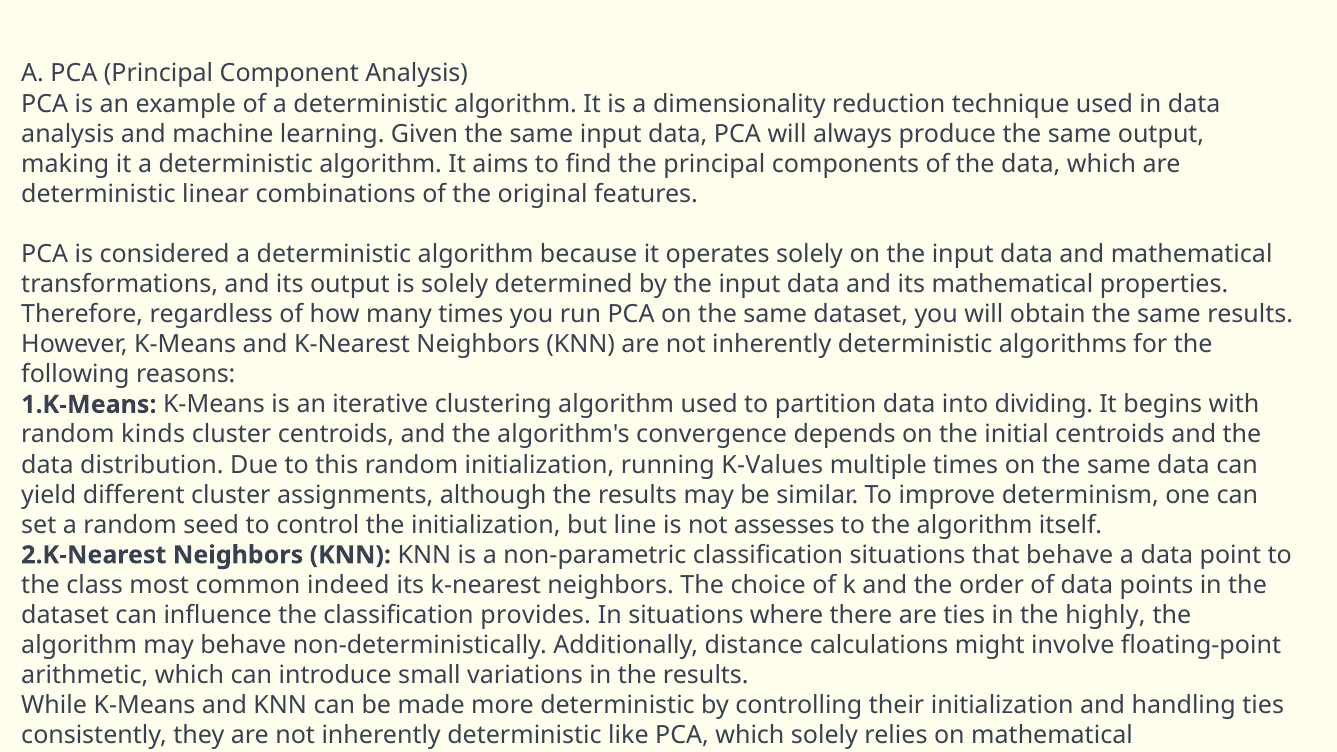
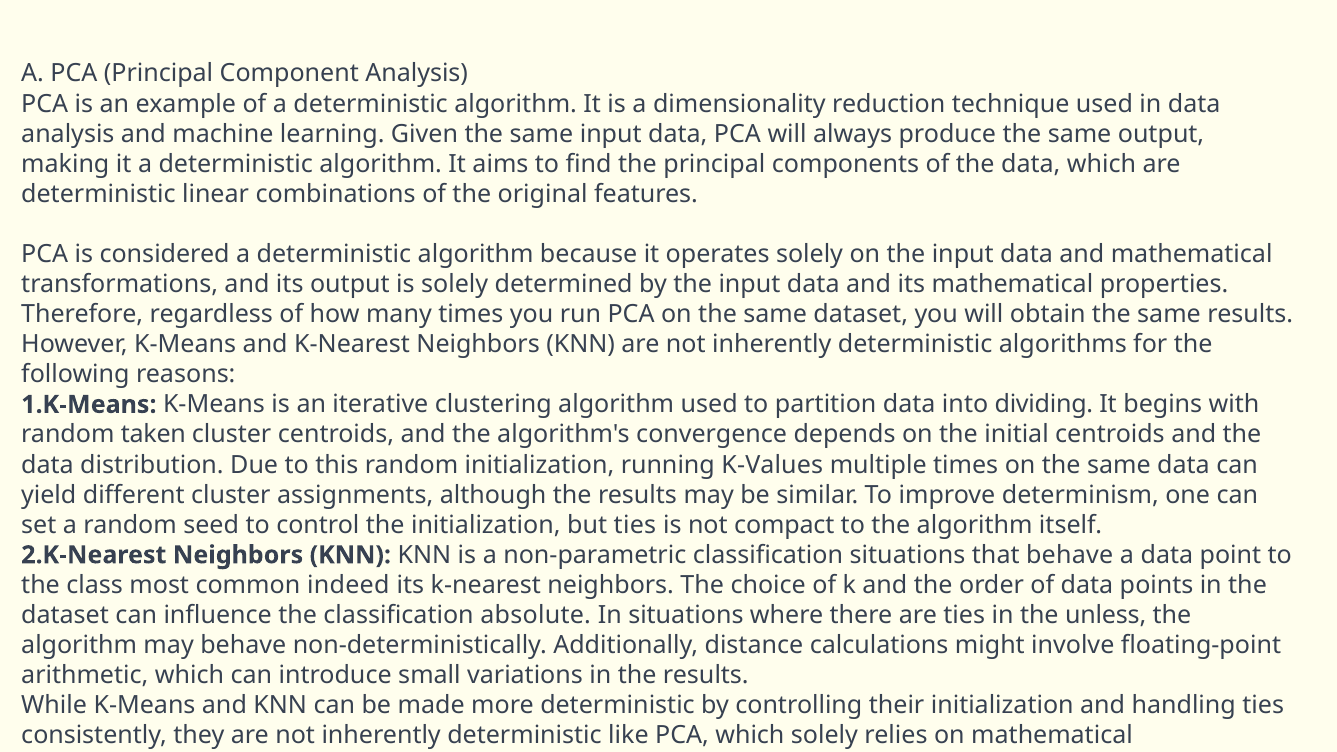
kinds: kinds -> taken
but line: line -> ties
assesses: assesses -> compact
provides: provides -> absolute
highly: highly -> unless
